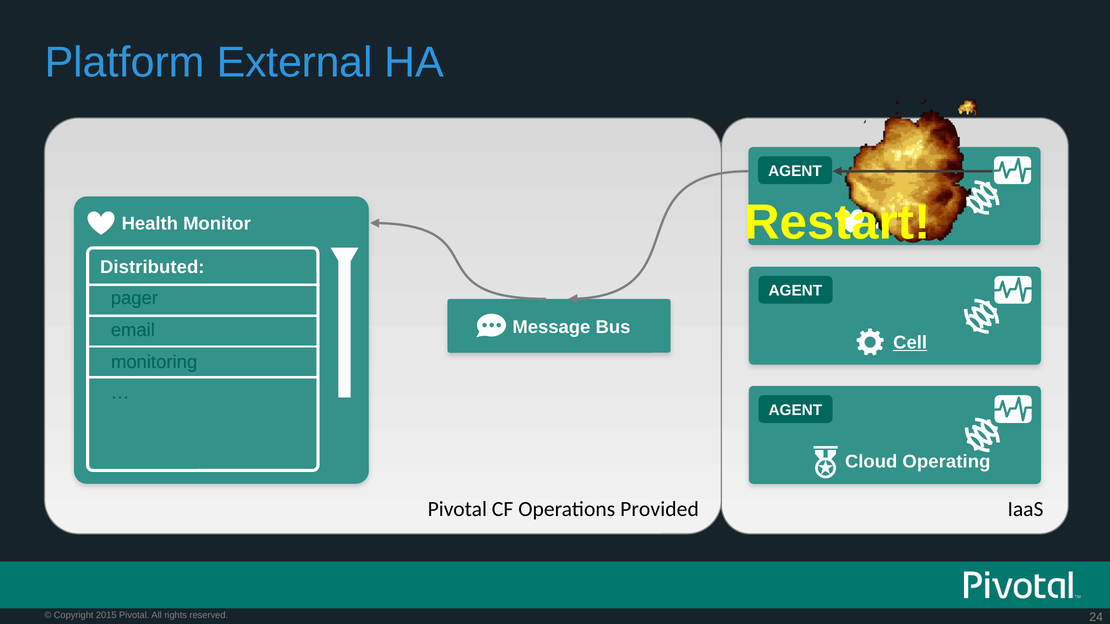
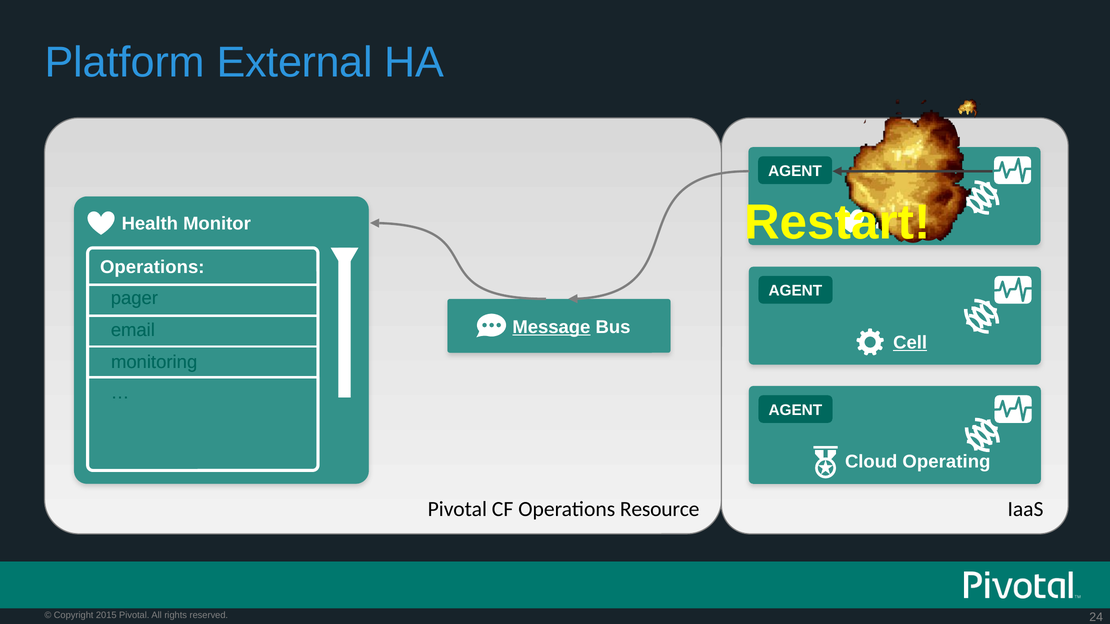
Distributed at (152, 267): Distributed -> Operations
Message underline: none -> present
Provided: Provided -> Resource
